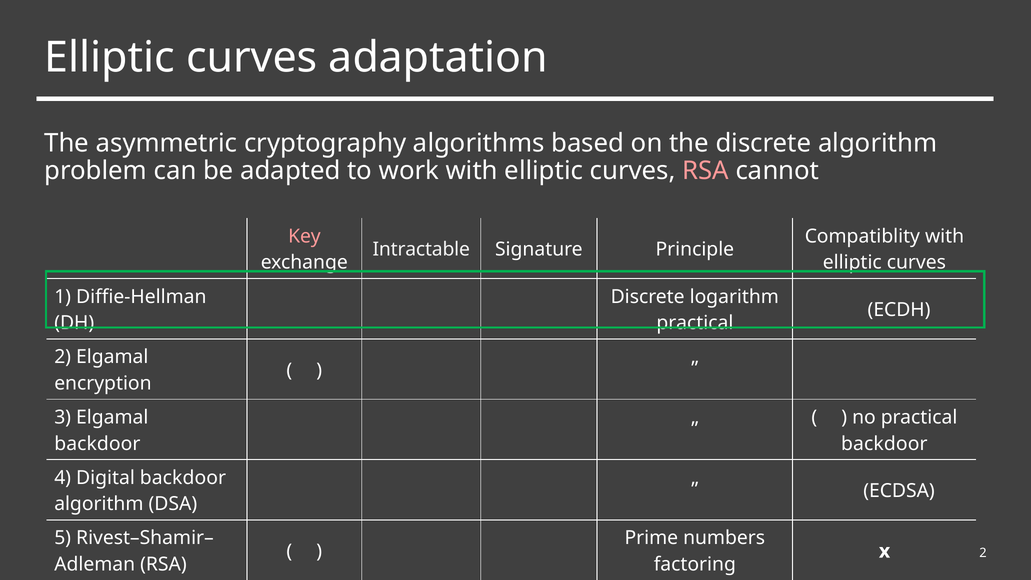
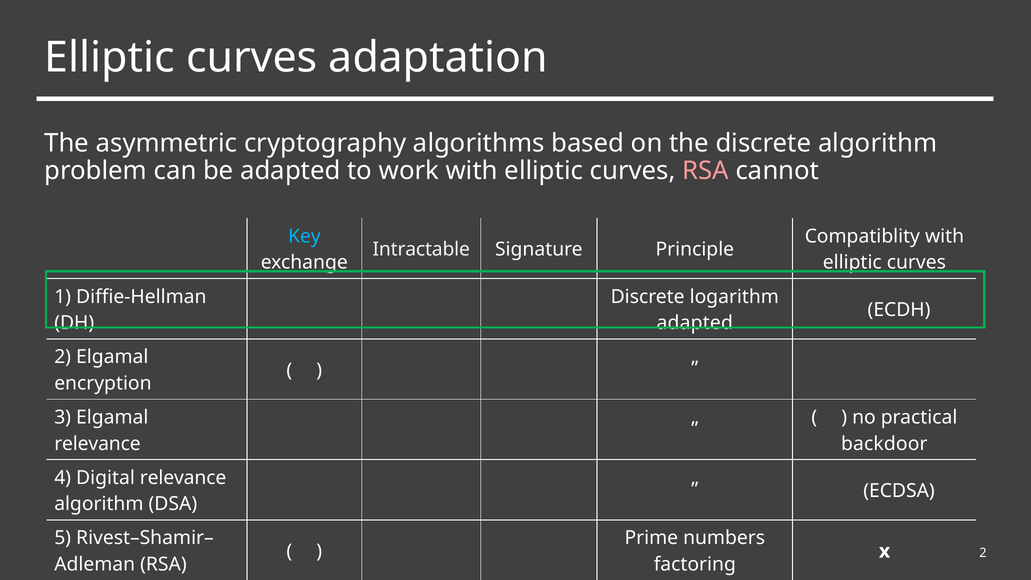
Key colour: pink -> light blue
practical at (695, 323): practical -> adapted
backdoor at (97, 444): backdoor -> relevance
Digital backdoor: backdoor -> relevance
